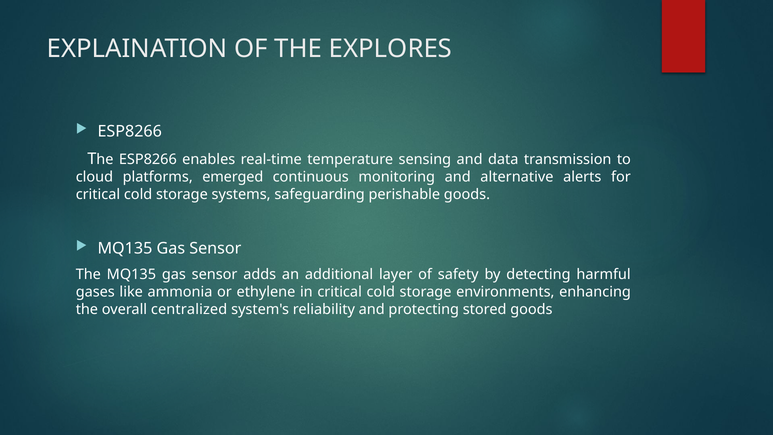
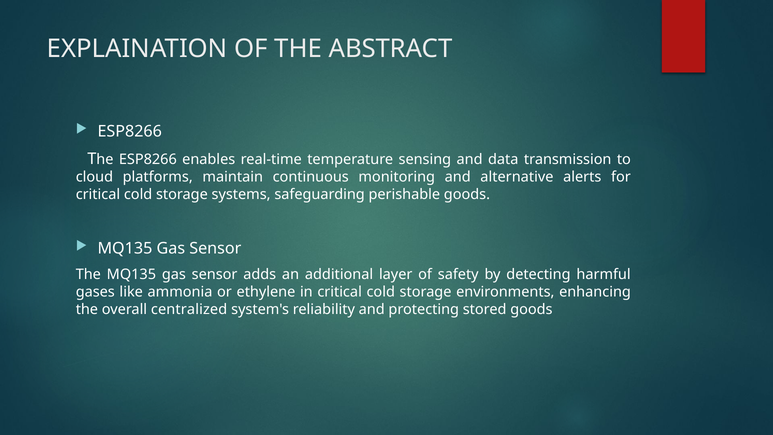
EXPLORES: EXPLORES -> ABSTRACT
emerged: emerged -> maintain
